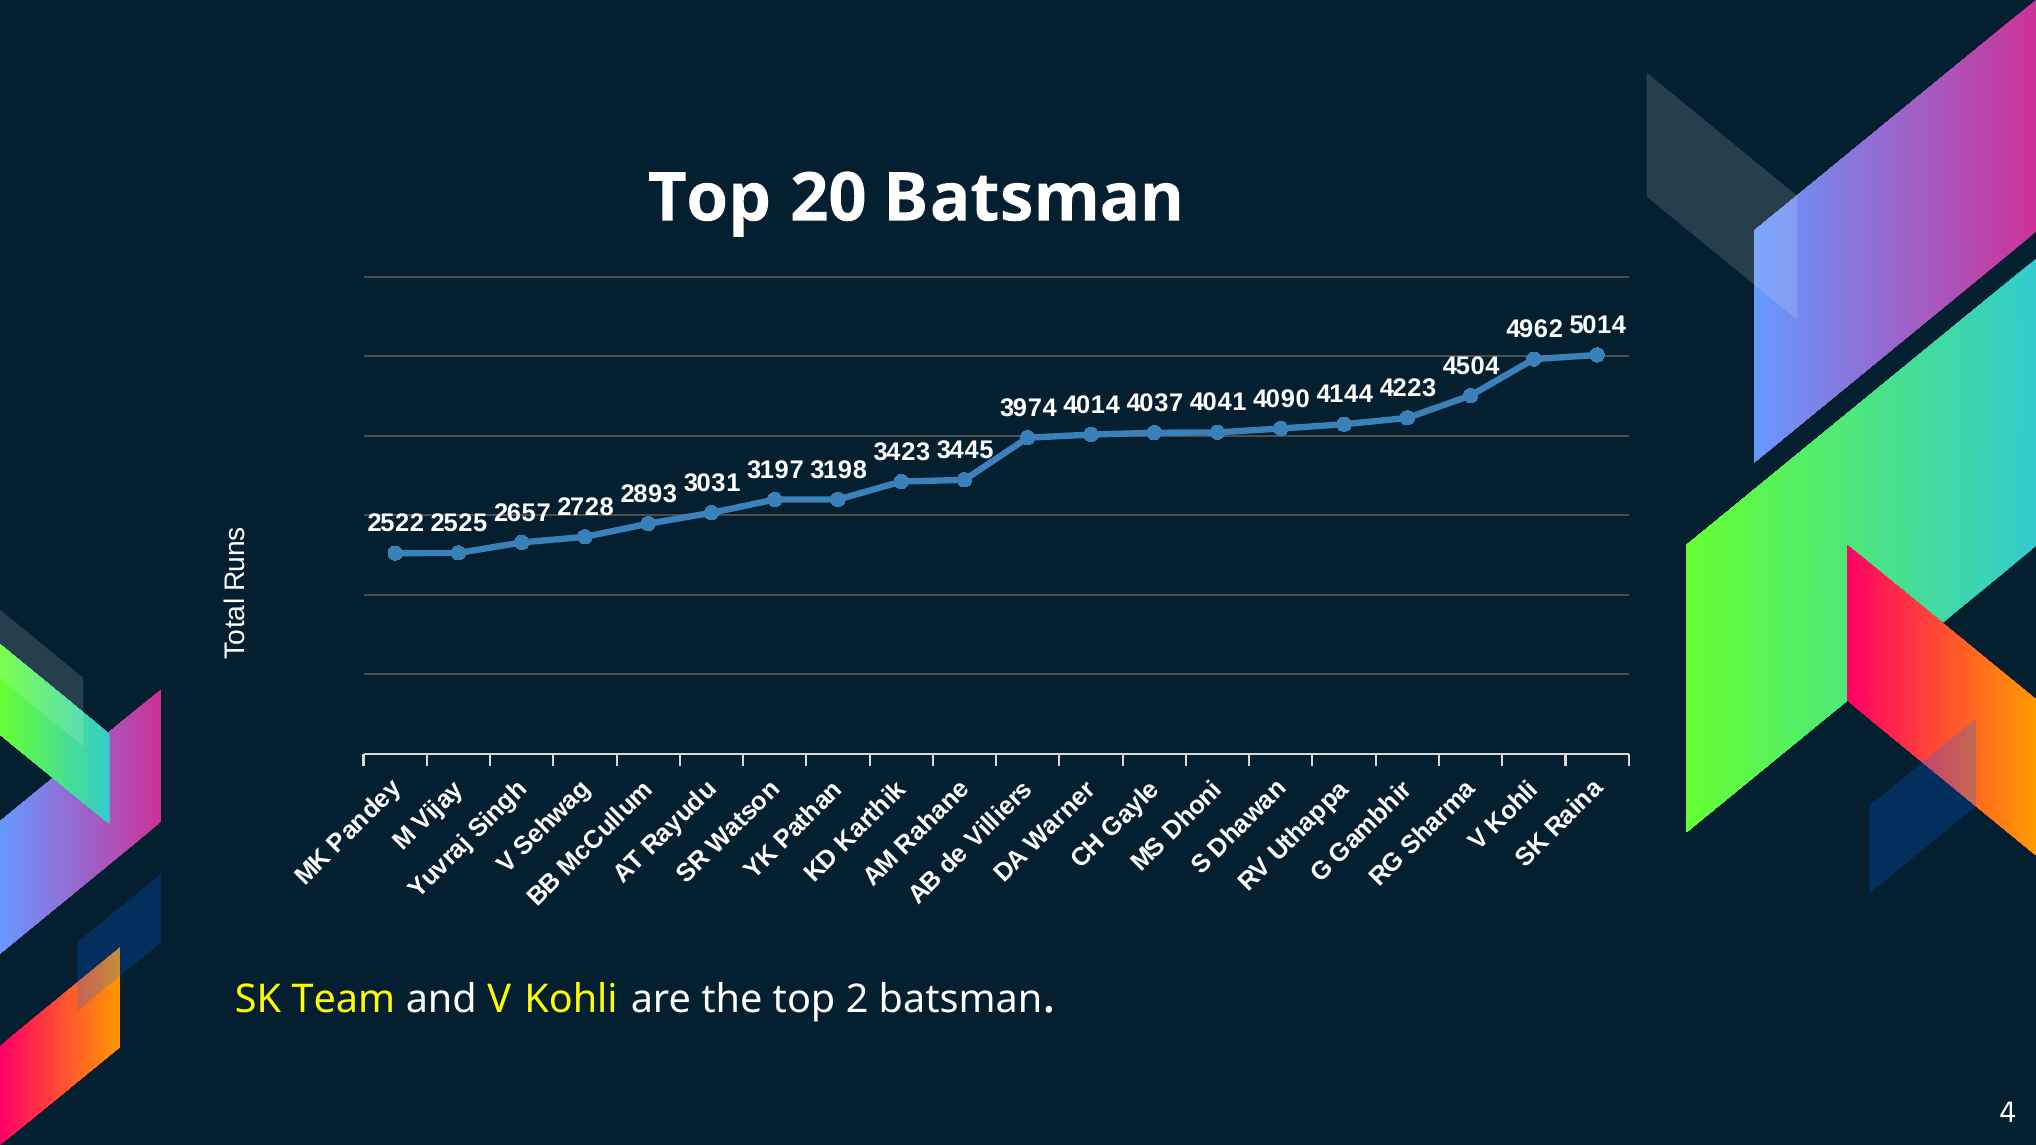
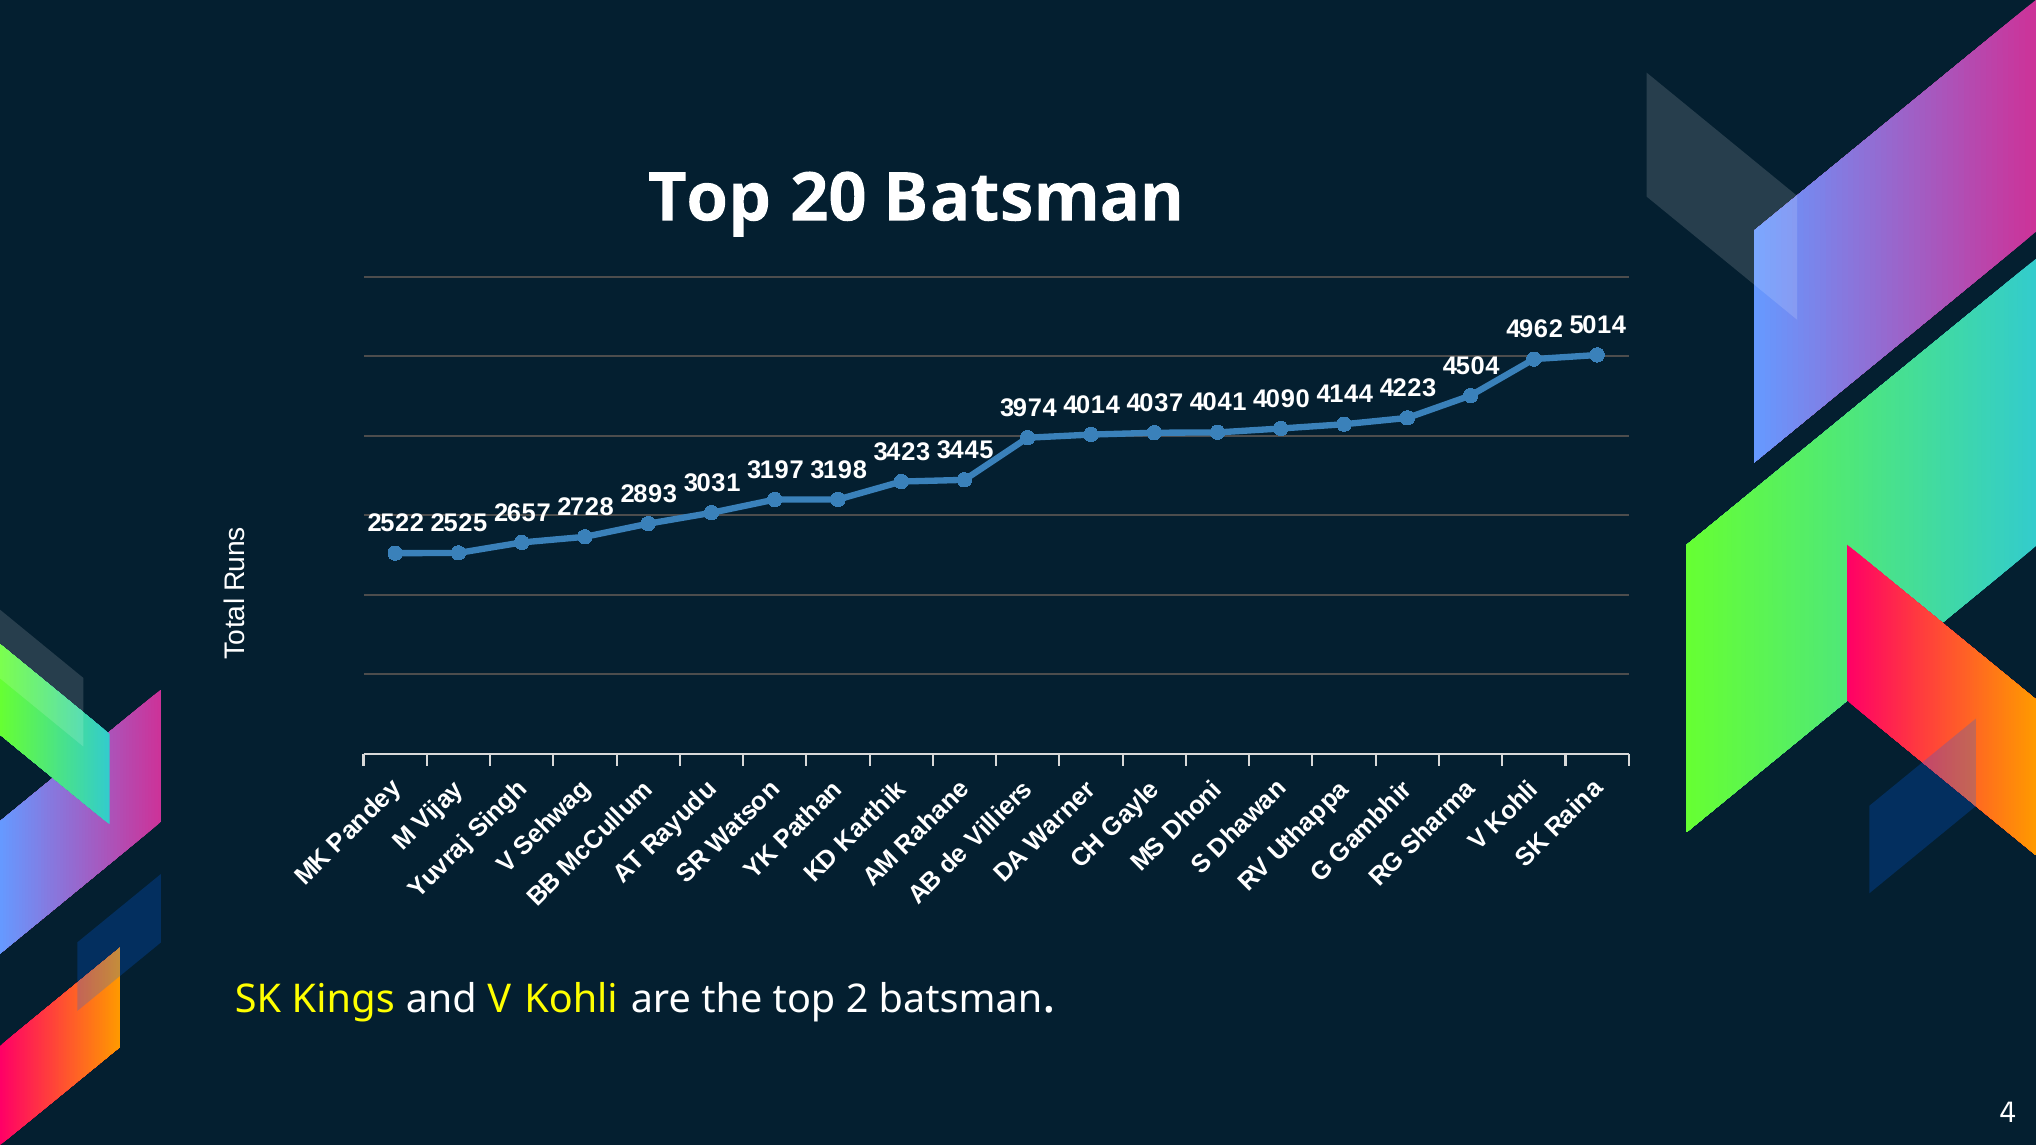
Team: Team -> Kings
